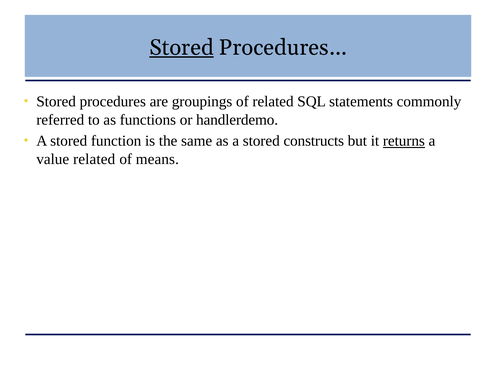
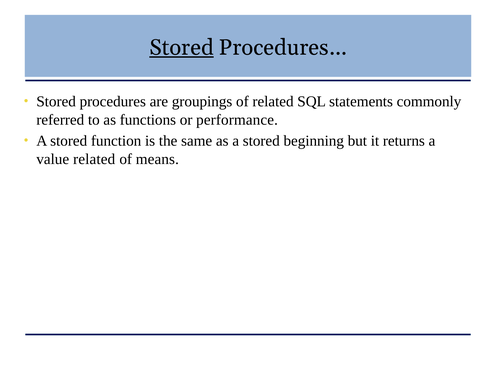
handlerdemo: handlerdemo -> performance
constructs: constructs -> beginning
returns underline: present -> none
